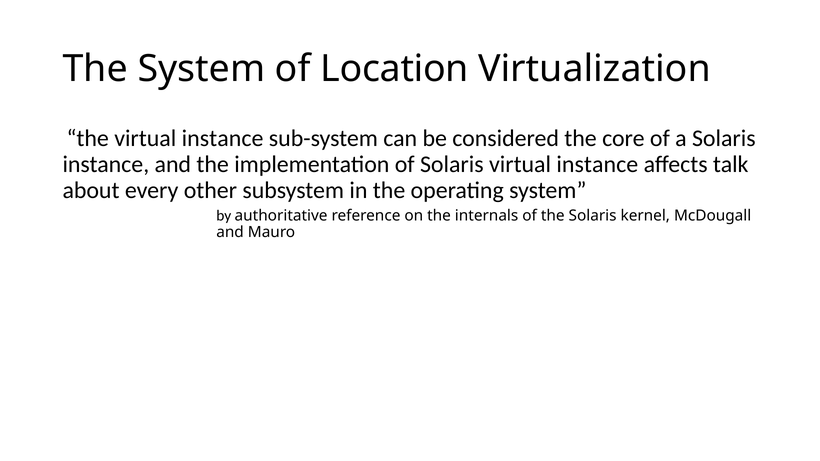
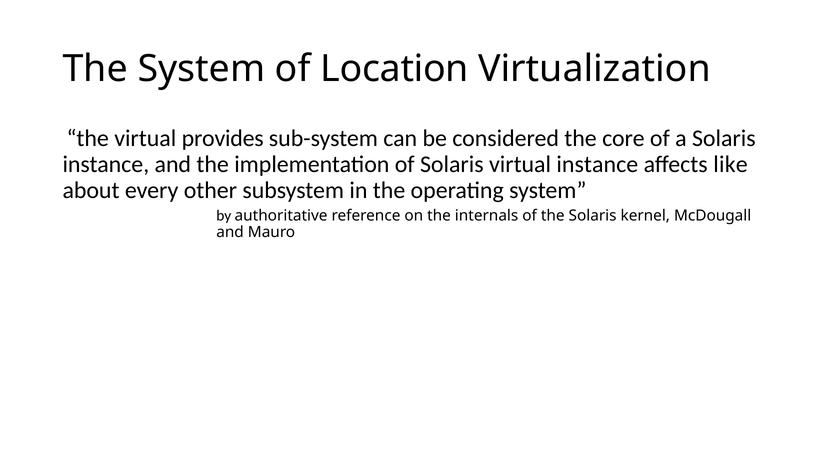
the virtual instance: instance -> provides
talk: talk -> like
